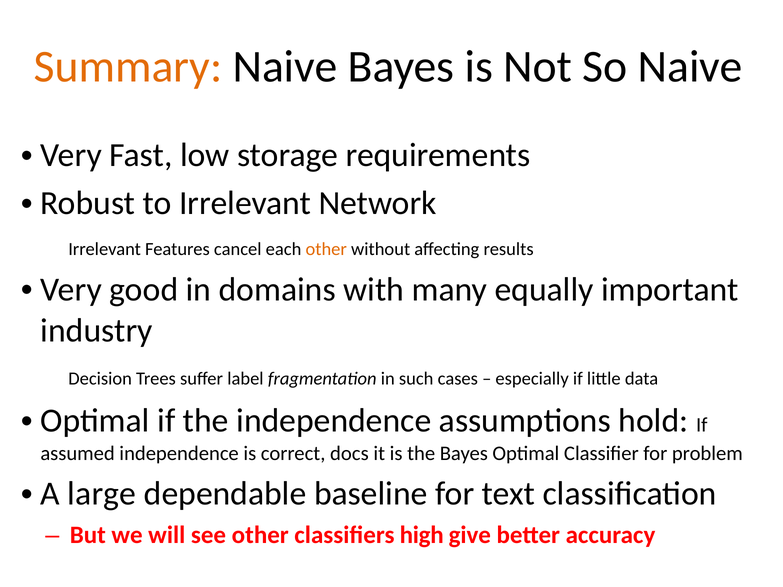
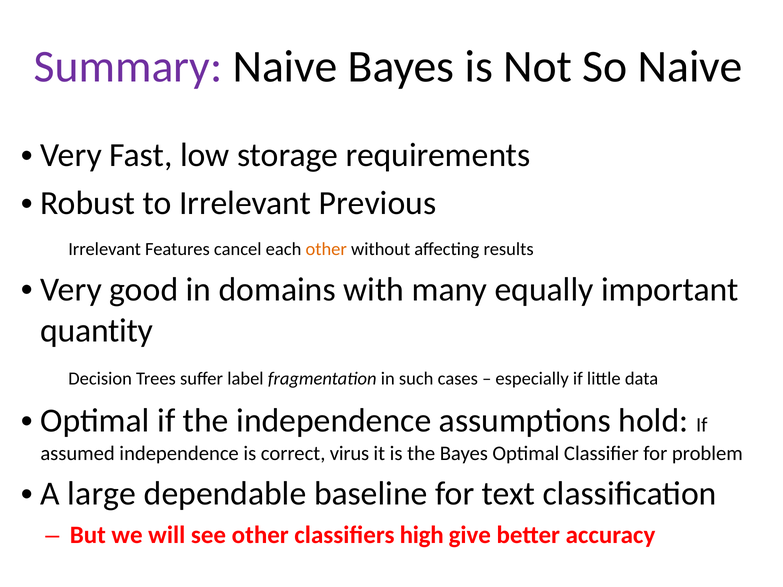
Summary colour: orange -> purple
Network: Network -> Previous
industry: industry -> quantity
docs: docs -> virus
